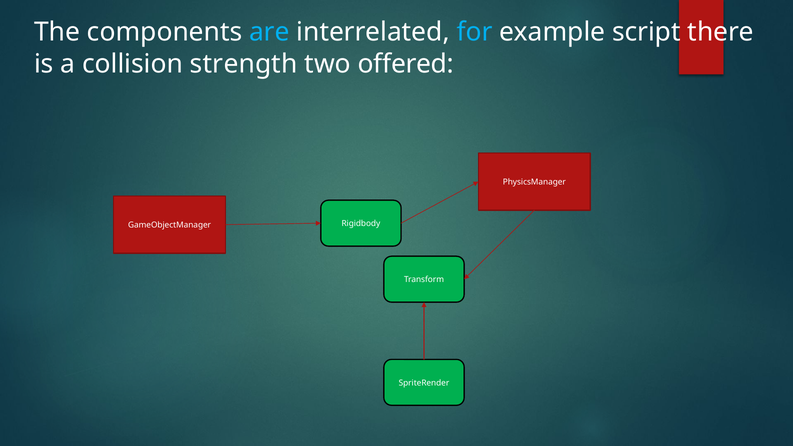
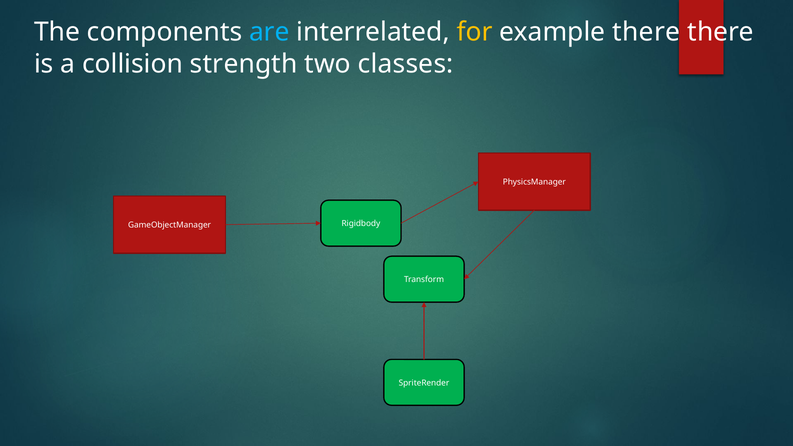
for colour: light blue -> yellow
example script: script -> there
offered: offered -> classes
